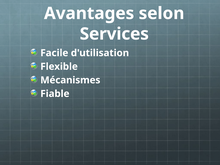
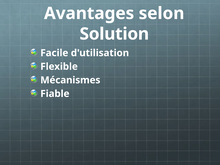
Services: Services -> Solution
